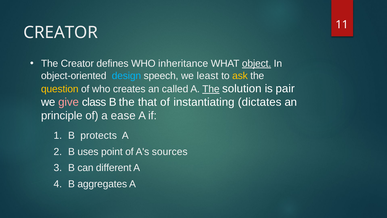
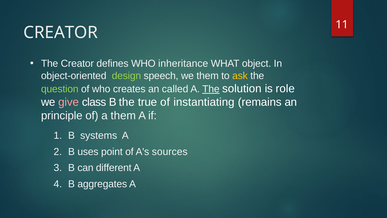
object underline: present -> none
design colour: light blue -> light green
we least: least -> them
question colour: yellow -> light green
pair: pair -> role
that: that -> true
dictates: dictates -> remains
a ease: ease -> them
protects: protects -> systems
